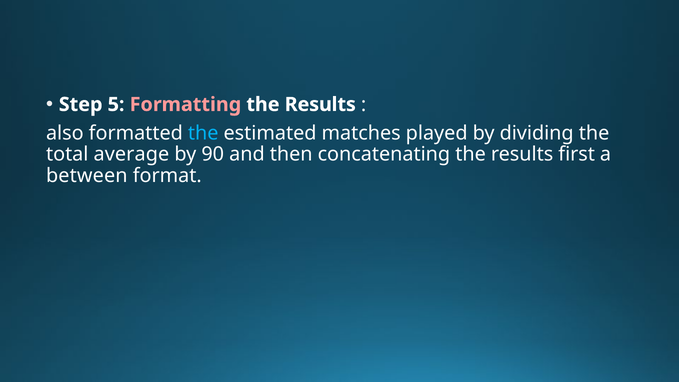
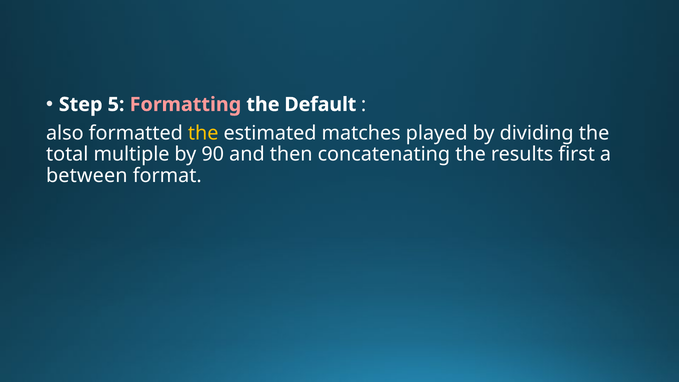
Results at (320, 104): Results -> Default
the at (203, 133) colour: light blue -> yellow
average: average -> multiple
